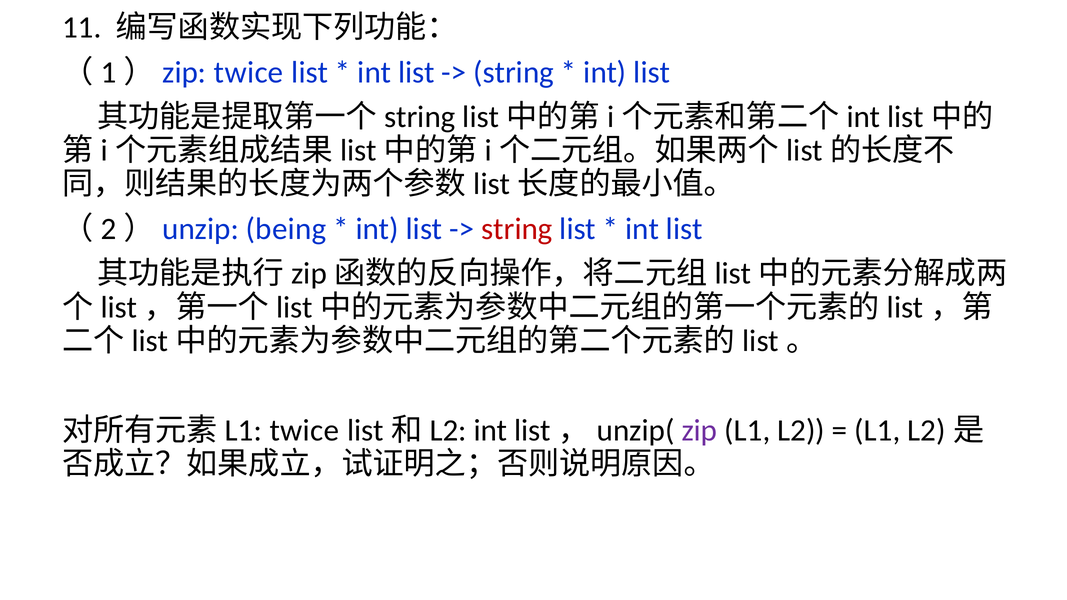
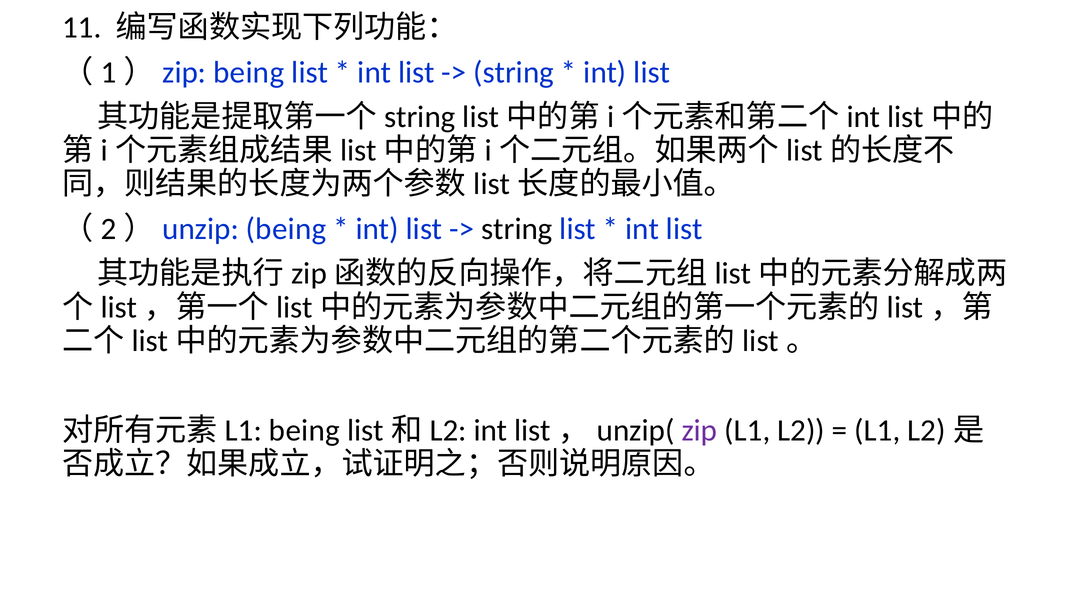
（1）zip twice: twice -> being
string at (517, 229) colour: red -> black
twice at (304, 430): twice -> being
